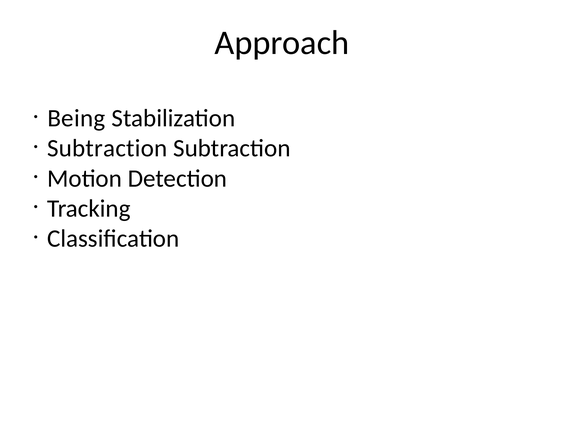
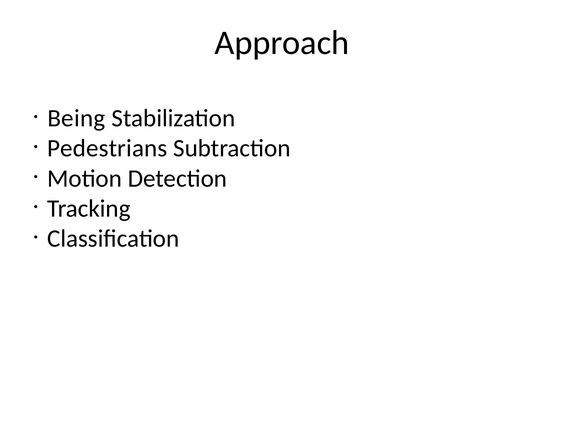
Subtraction at (107, 148): Subtraction -> Pedestrians
